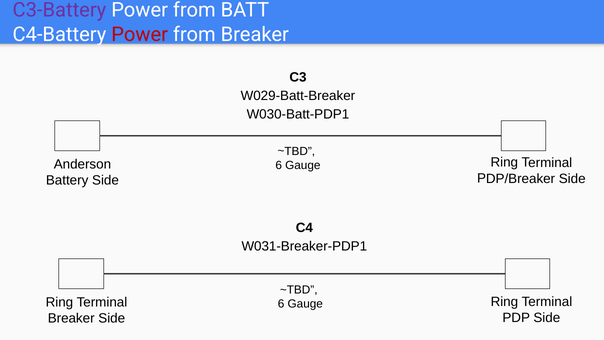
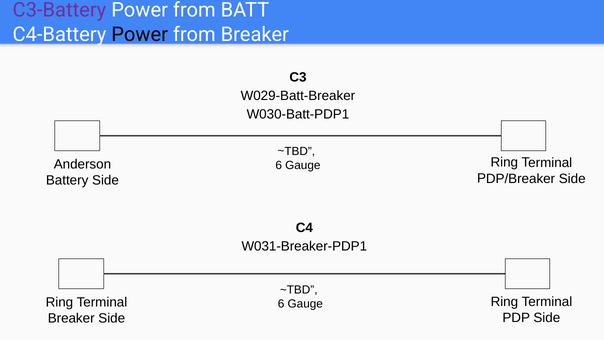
Power at (140, 34) colour: red -> black
